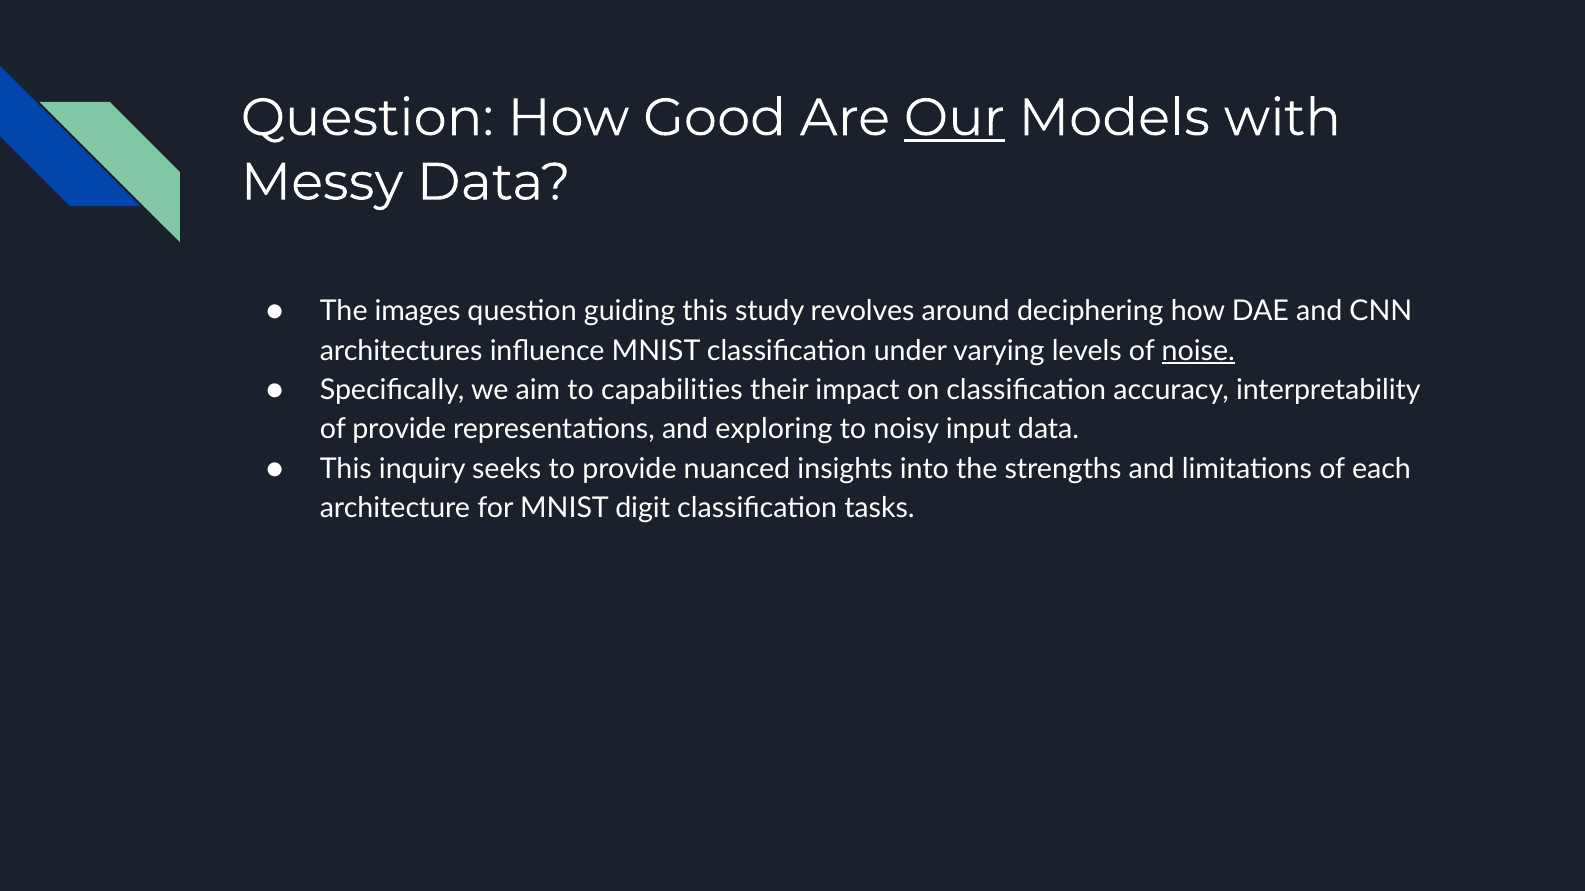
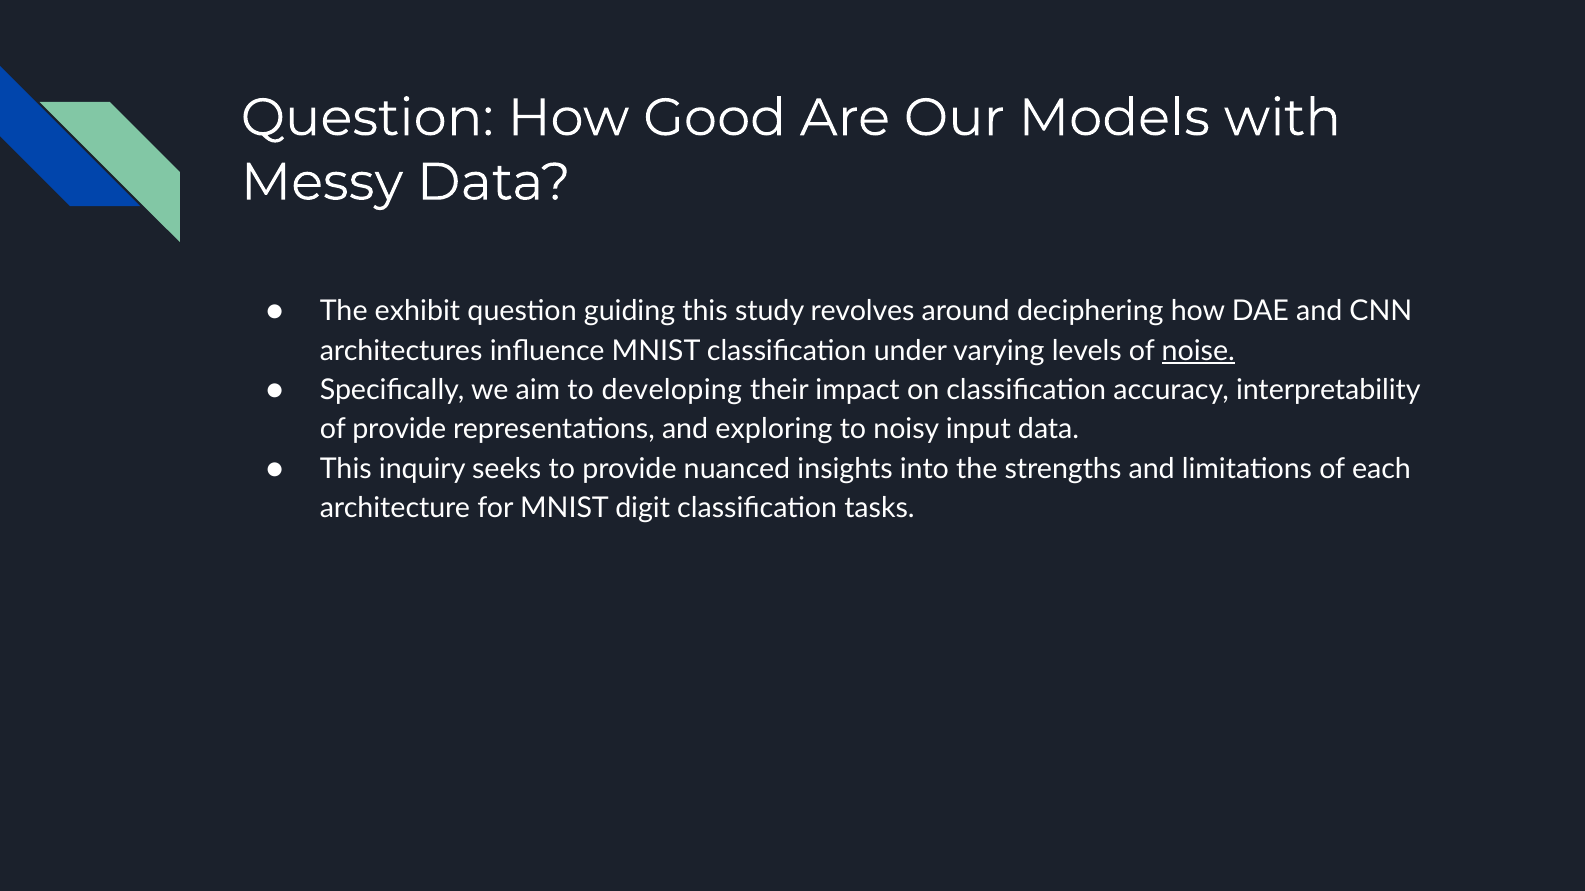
Our underline: present -> none
images: images -> exhibit
capabilities: capabilities -> developing
